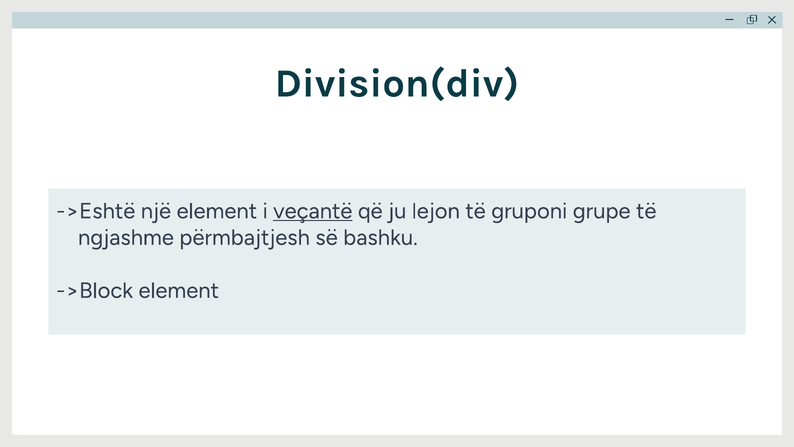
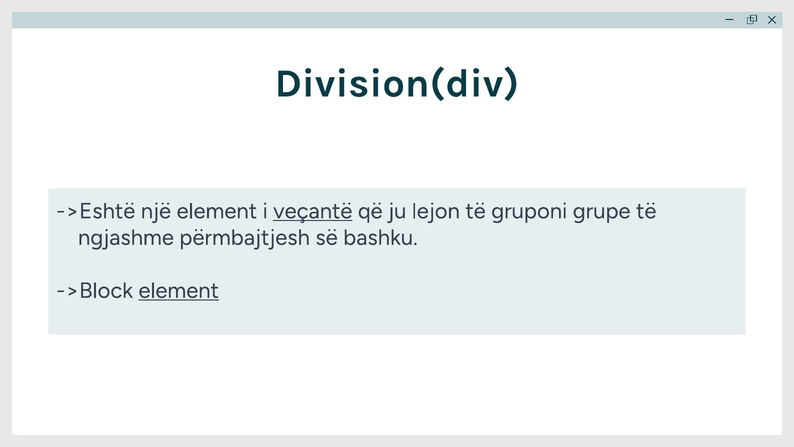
element at (179, 290) underline: none -> present
